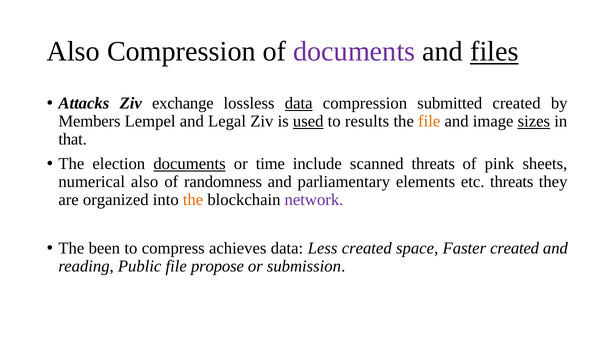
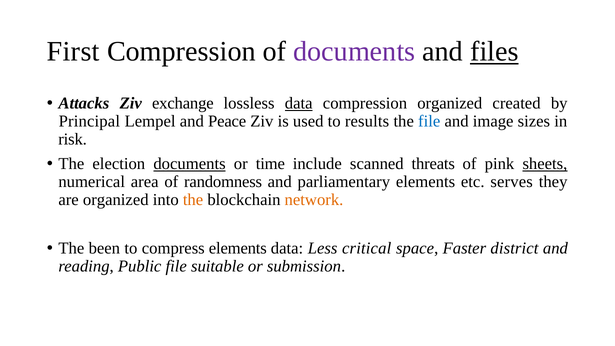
Also at (73, 52): Also -> First
compression submitted: submitted -> organized
Members: Members -> Principal
Legal: Legal -> Peace
used underline: present -> none
file at (429, 121) colour: orange -> blue
sizes underline: present -> none
that: that -> risk
sheets underline: none -> present
numerical also: also -> area
etc threats: threats -> serves
network colour: purple -> orange
compress achieves: achieves -> elements
Less created: created -> critical
Faster created: created -> district
propose: propose -> suitable
